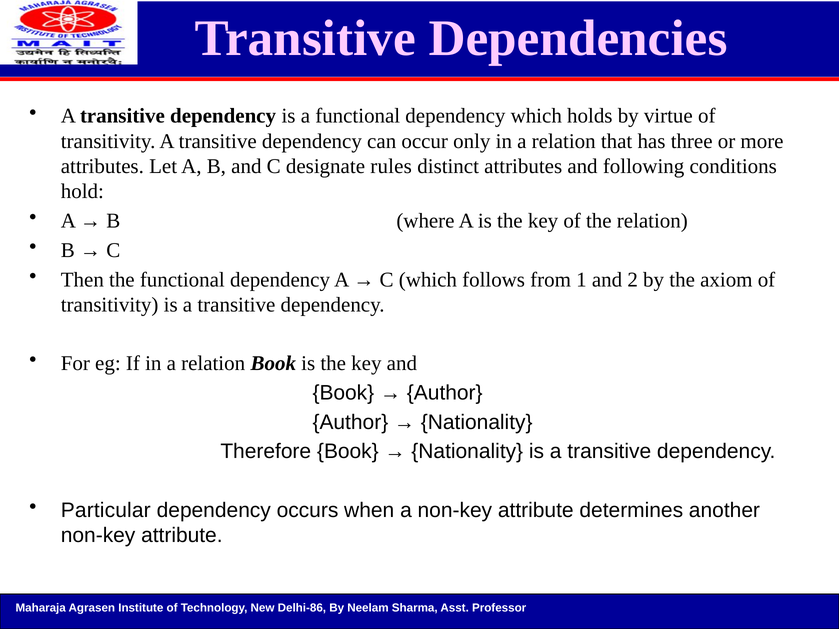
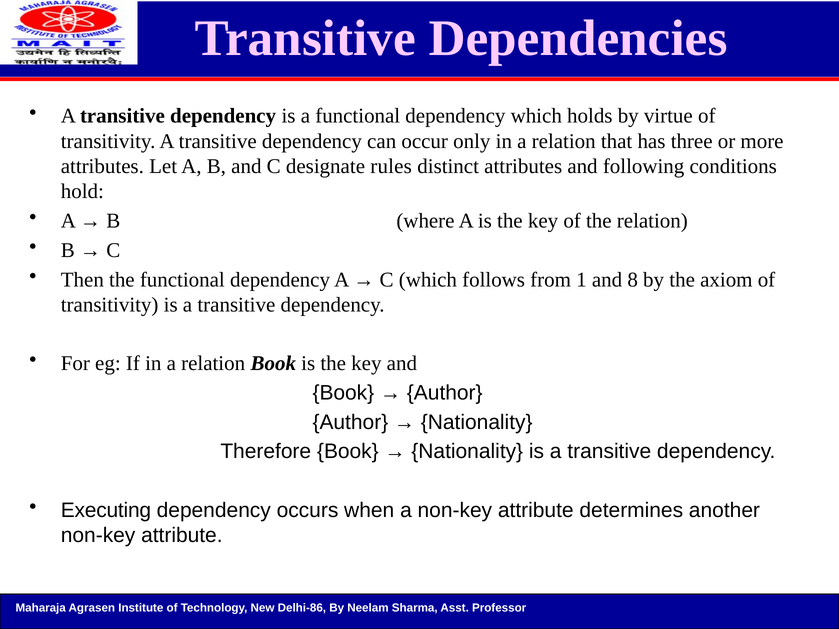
2: 2 -> 8
Particular: Particular -> Executing
